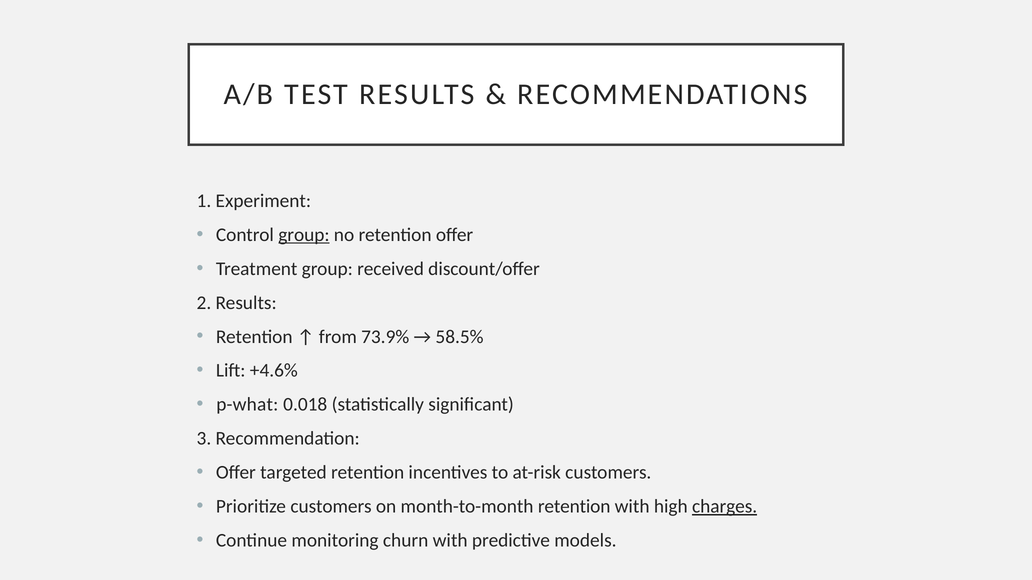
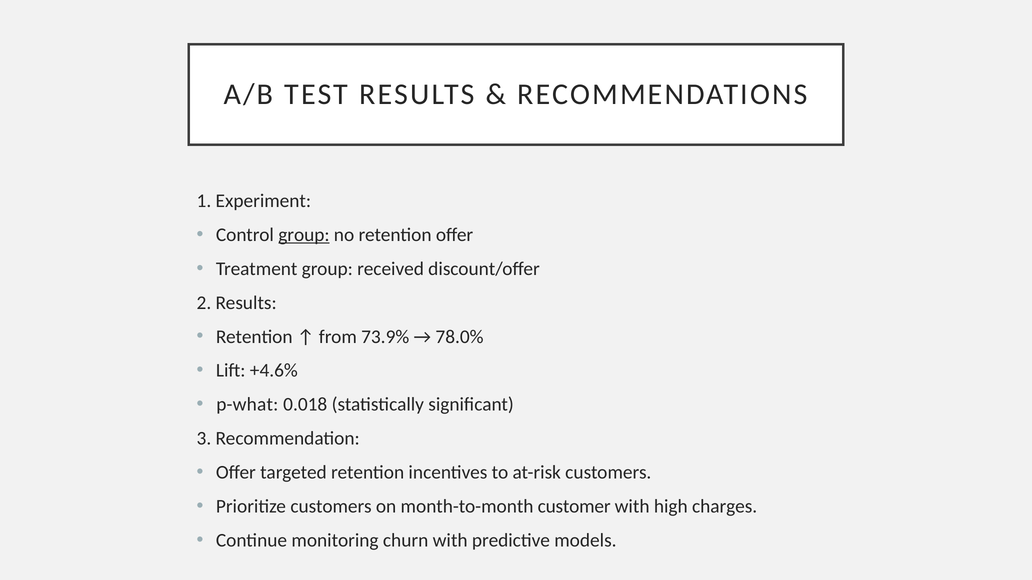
58.5%: 58.5% -> 78.0%
month-to-month retention: retention -> customer
charges underline: present -> none
